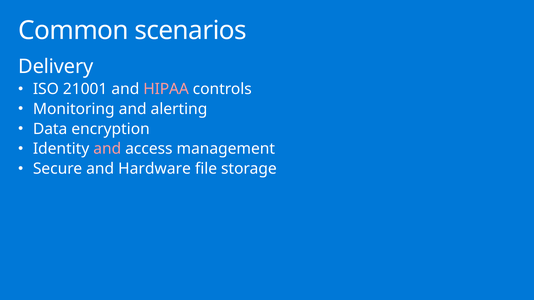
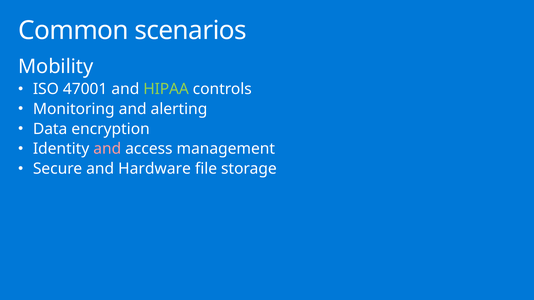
Delivery: Delivery -> Mobility
21001: 21001 -> 47001
HIPAA colour: pink -> light green
